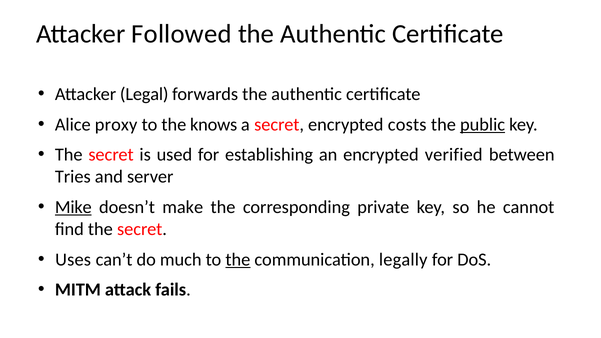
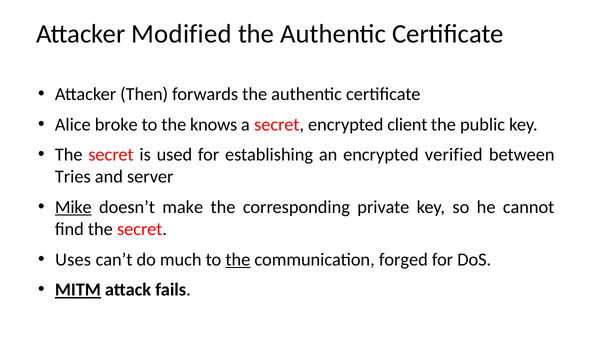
Followed: Followed -> Modified
Legal: Legal -> Then
proxy: proxy -> broke
costs: costs -> client
public underline: present -> none
legally: legally -> forged
MITM underline: none -> present
